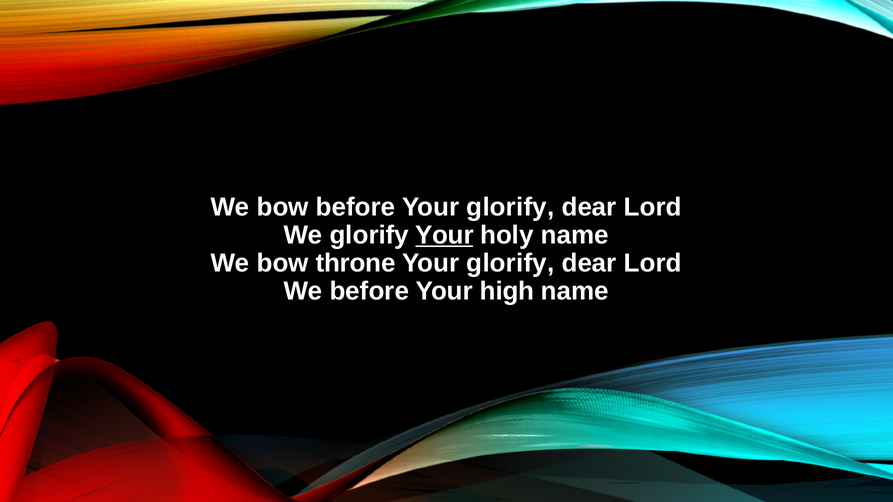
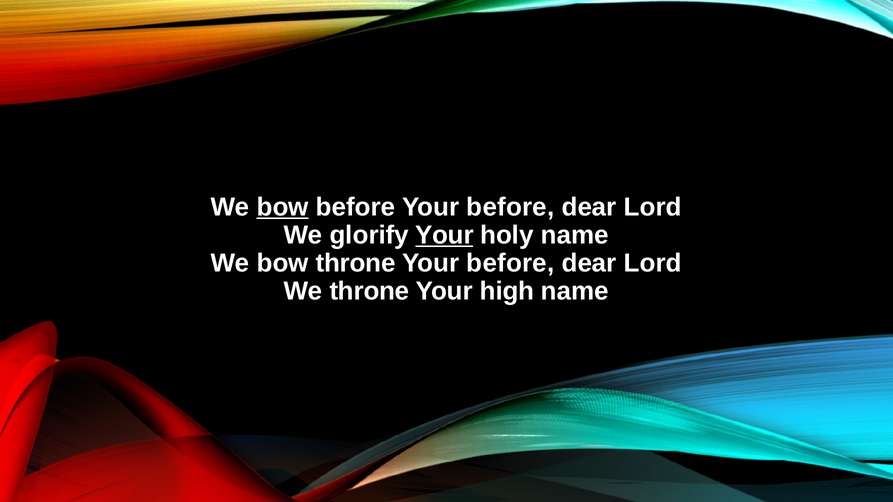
bow at (283, 207) underline: none -> present
before Your glorify: glorify -> before
glorify at (510, 263): glorify -> before
We before: before -> throne
